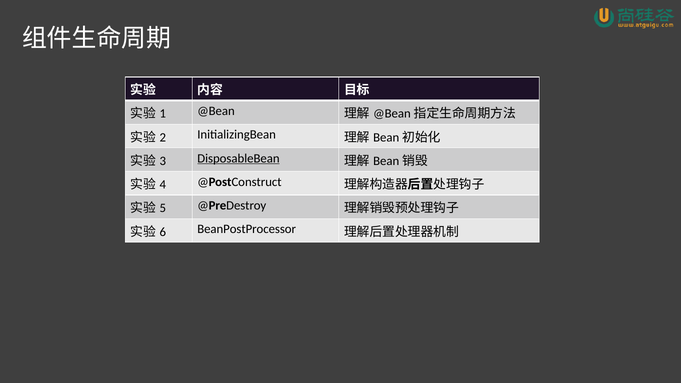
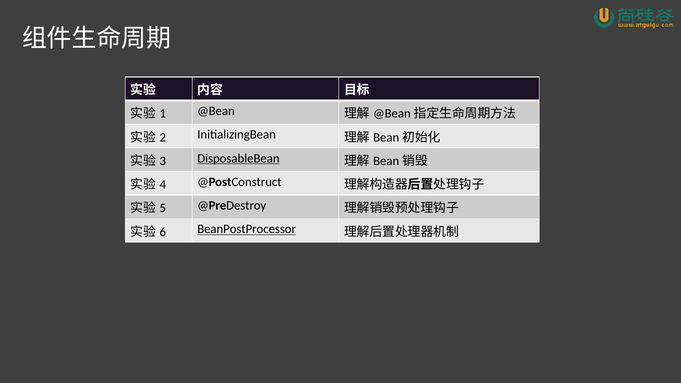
BeanPostProcessor underline: none -> present
